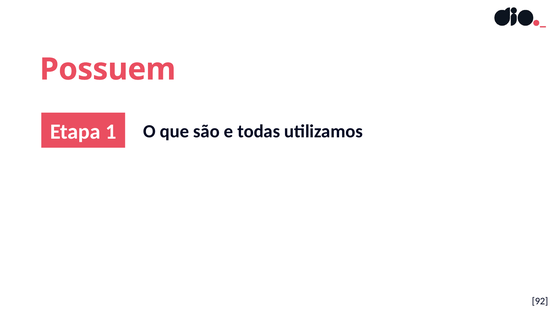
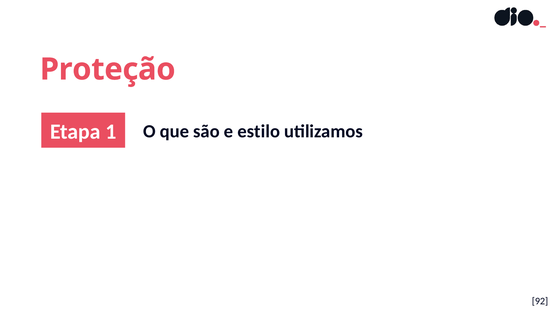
Possuem: Possuem -> Proteção
todas: todas -> estilo
